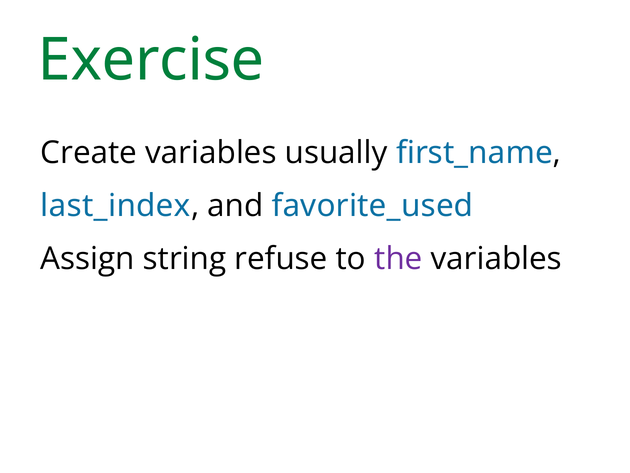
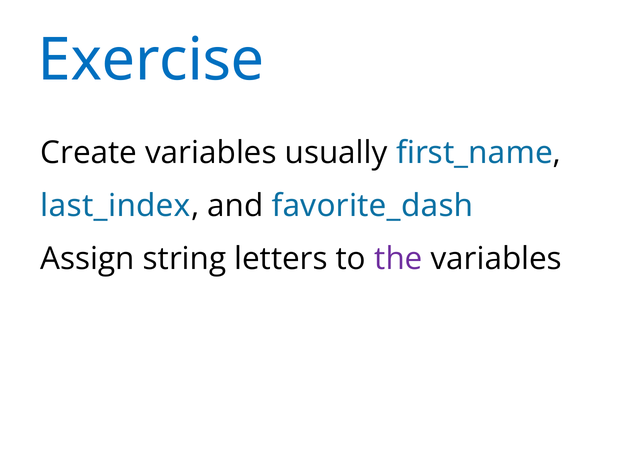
Exercise colour: green -> blue
favorite_used: favorite_used -> favorite_dash
refuse: refuse -> letters
